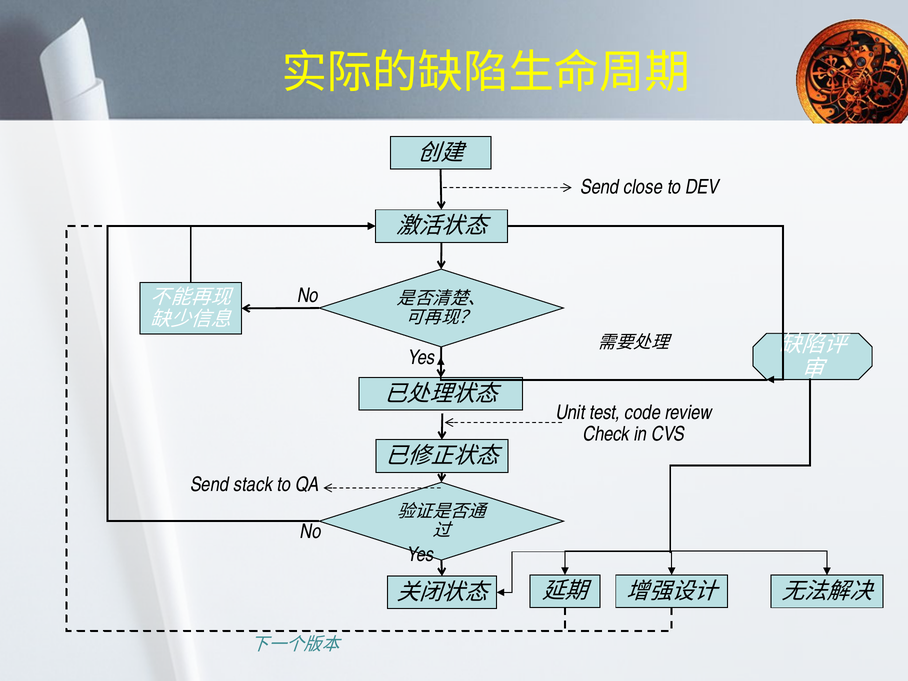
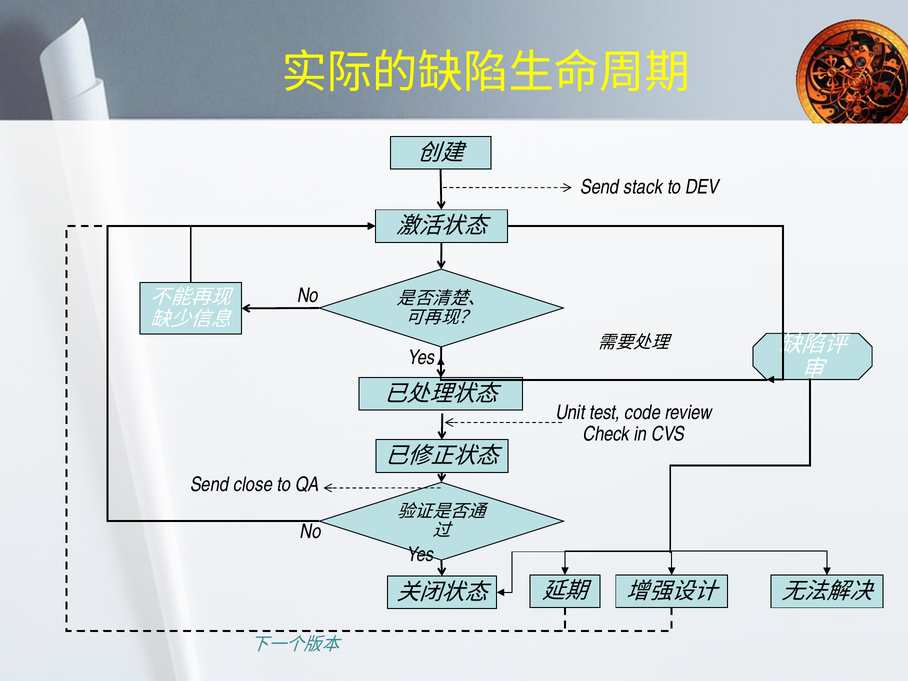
close: close -> stack
stack: stack -> close
